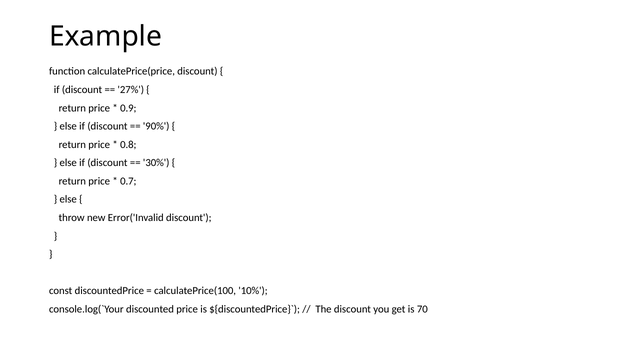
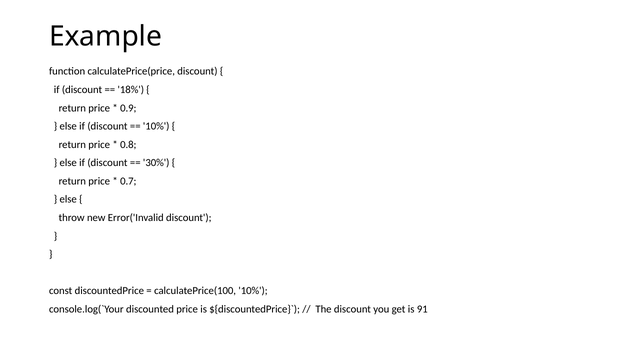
27%: 27% -> 18%
90% at (156, 126): 90% -> 10%
70: 70 -> 91
